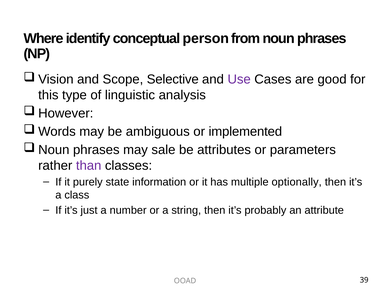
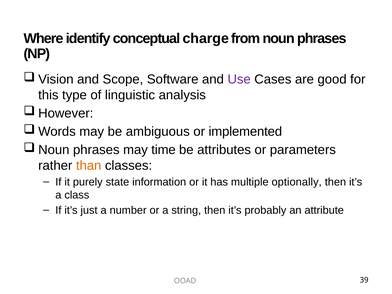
person: person -> charge
Selective: Selective -> Software
sale: sale -> time
than colour: purple -> orange
